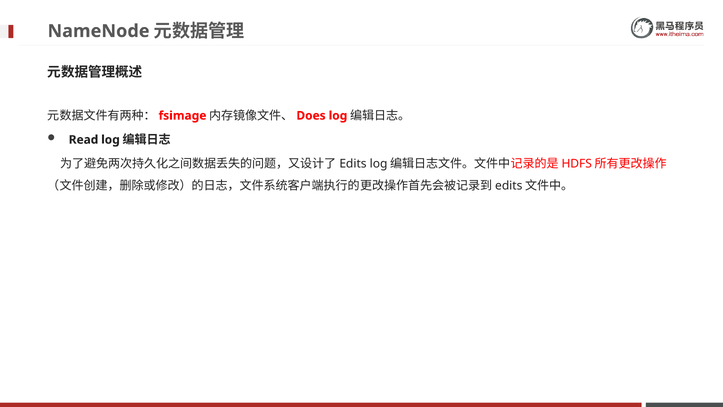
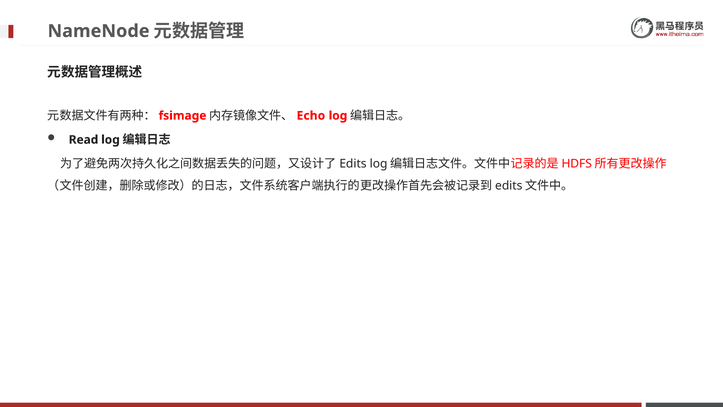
Does: Does -> Echo
